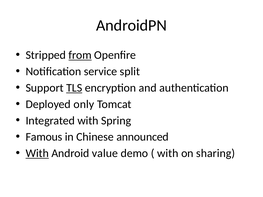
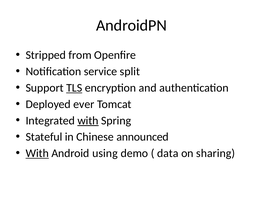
from underline: present -> none
only: only -> ever
with at (88, 121) underline: none -> present
Famous: Famous -> Stateful
value: value -> using
with at (168, 153): with -> data
